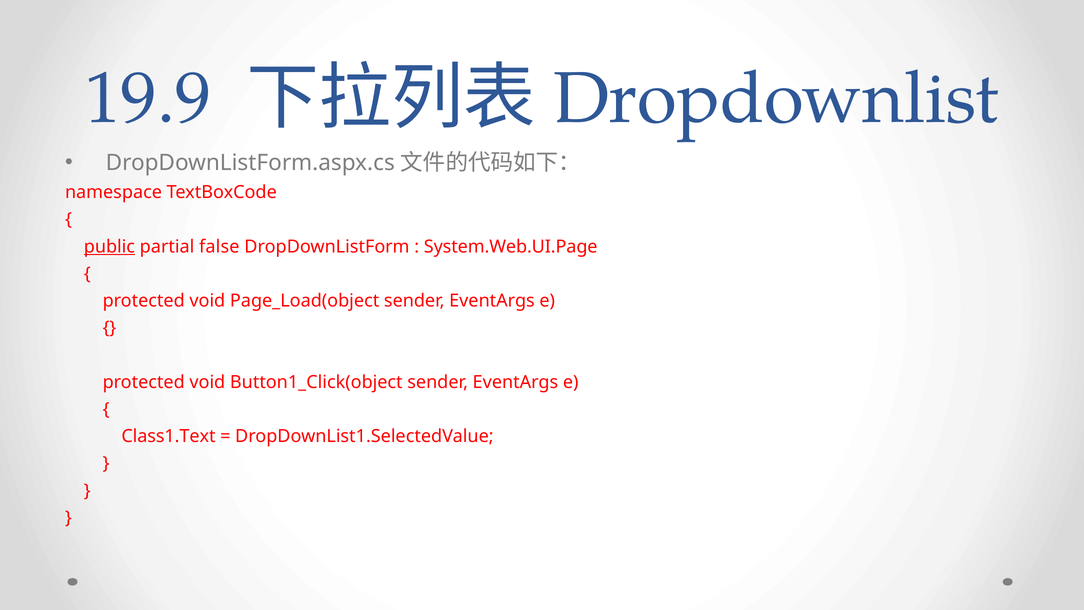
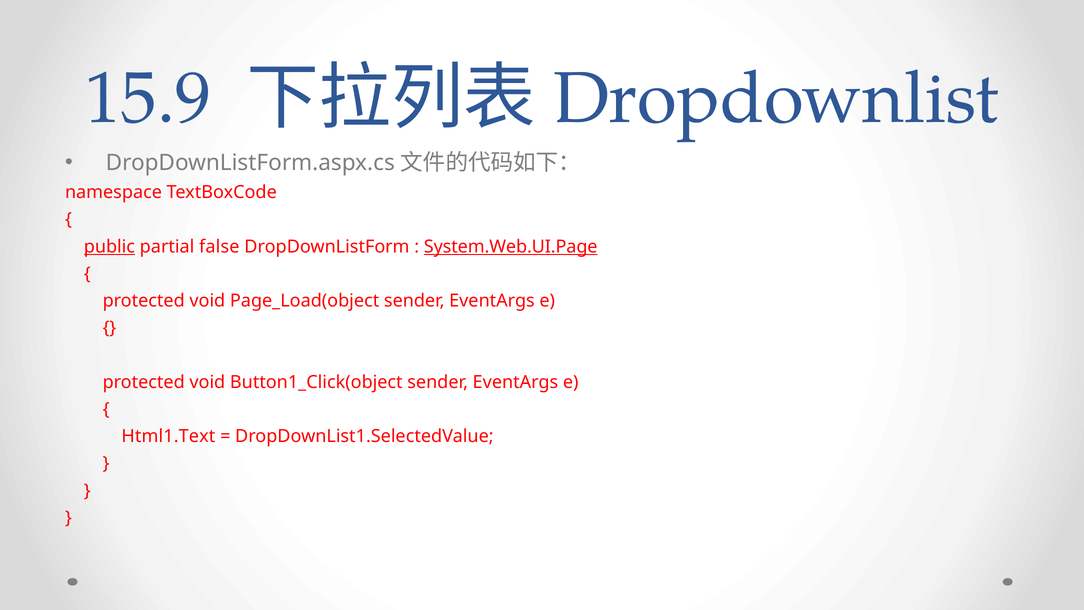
19.9: 19.9 -> 15.9
System.Web.UI.Page underline: none -> present
Class1.Text: Class1.Text -> Html1.Text
